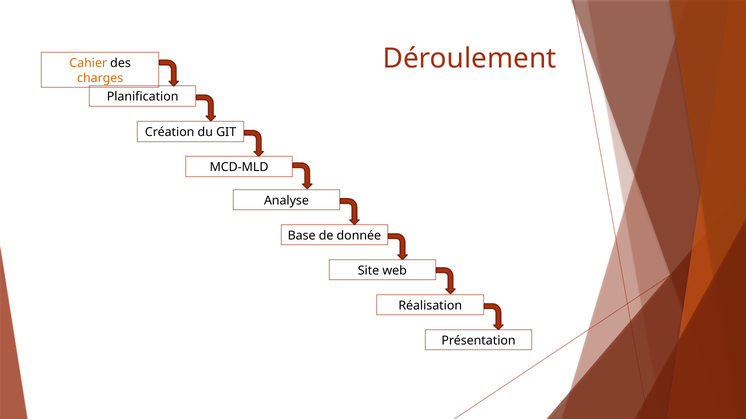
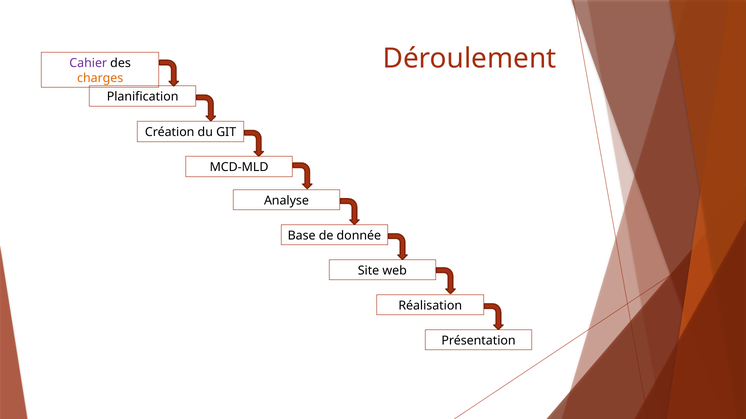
Cahier colour: orange -> purple
